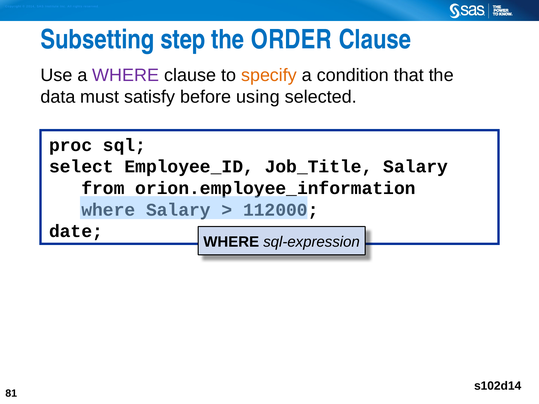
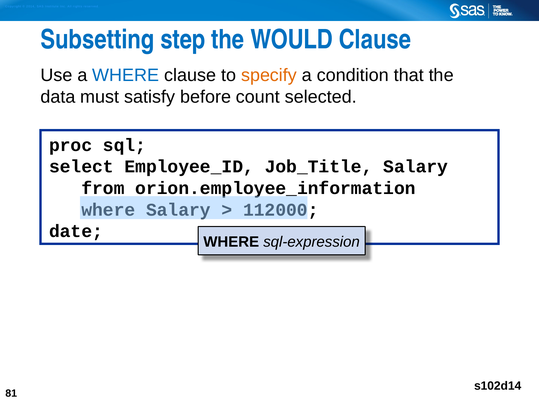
ORDER: ORDER -> WOULD
WHERE at (126, 75) colour: purple -> blue
using: using -> count
